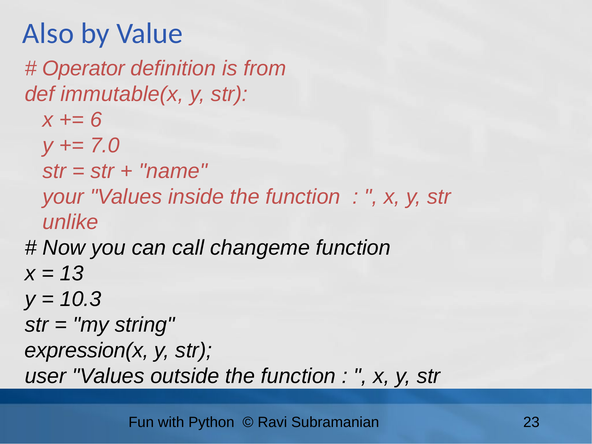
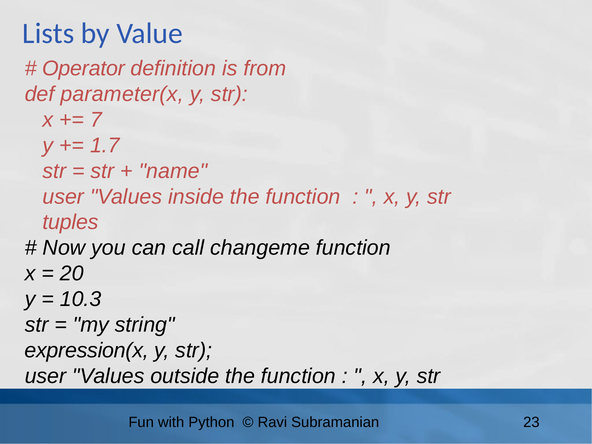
Also: Also -> Lists
immutable(x: immutable(x -> parameter(x
6: 6 -> 7
7.0: 7.0 -> 1.7
your at (63, 197): your -> user
unlike: unlike -> tuples
13: 13 -> 20
